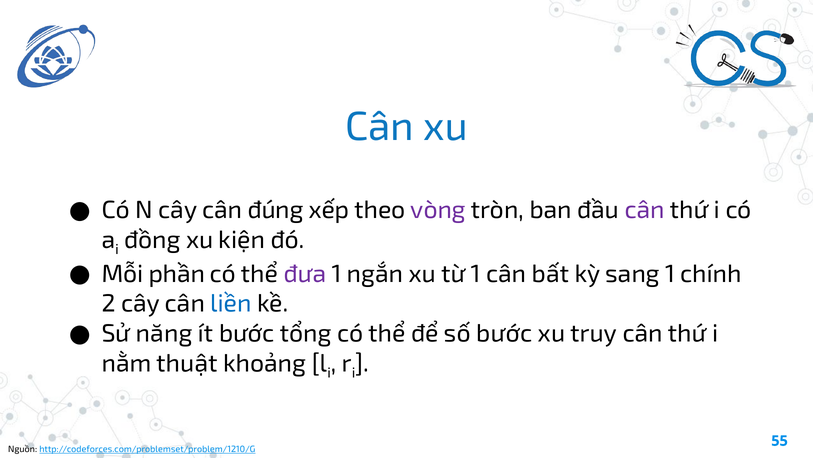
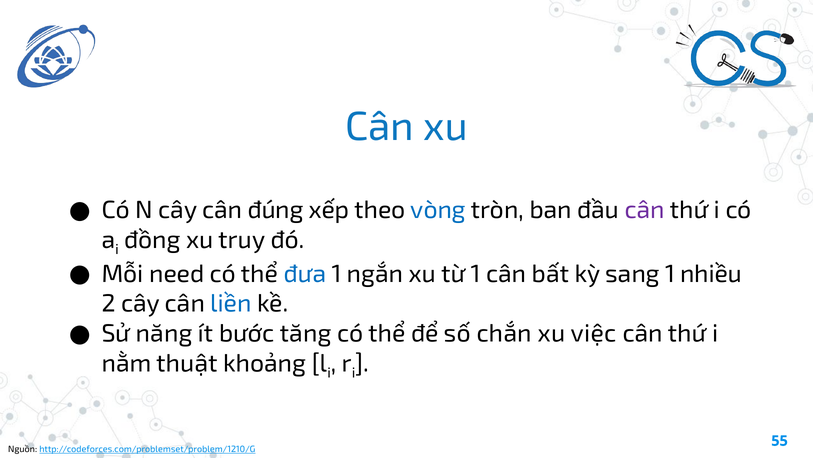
vòng colour: purple -> blue
kiện: kiện -> truy
phần: phần -> need
đưa colour: purple -> blue
chính: chính -> nhiều
tổng: tổng -> tăng
số bước: bước -> chắn
truy: truy -> việc
